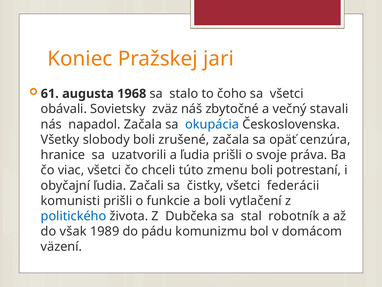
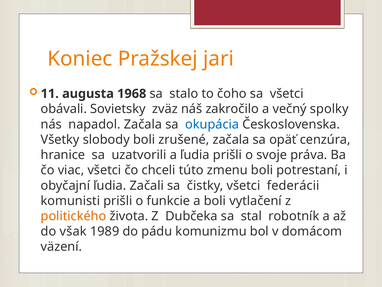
61: 61 -> 11
zbytočné: zbytočné -> zakročilo
stavali: stavali -> spolky
politického colour: blue -> orange
